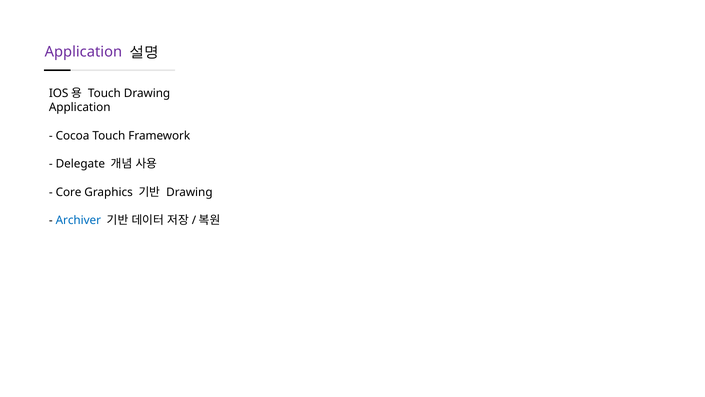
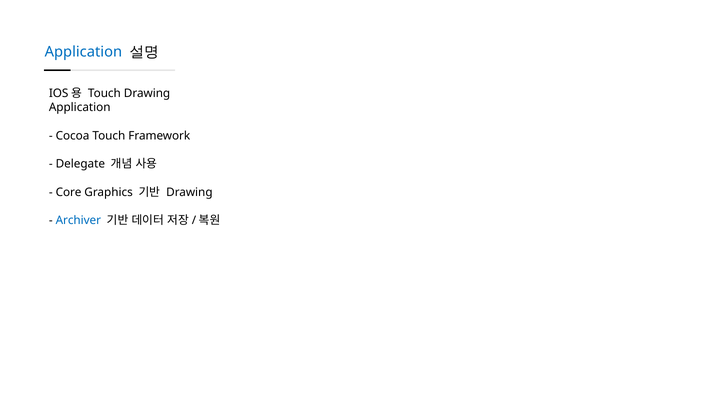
Application at (83, 52) colour: purple -> blue
